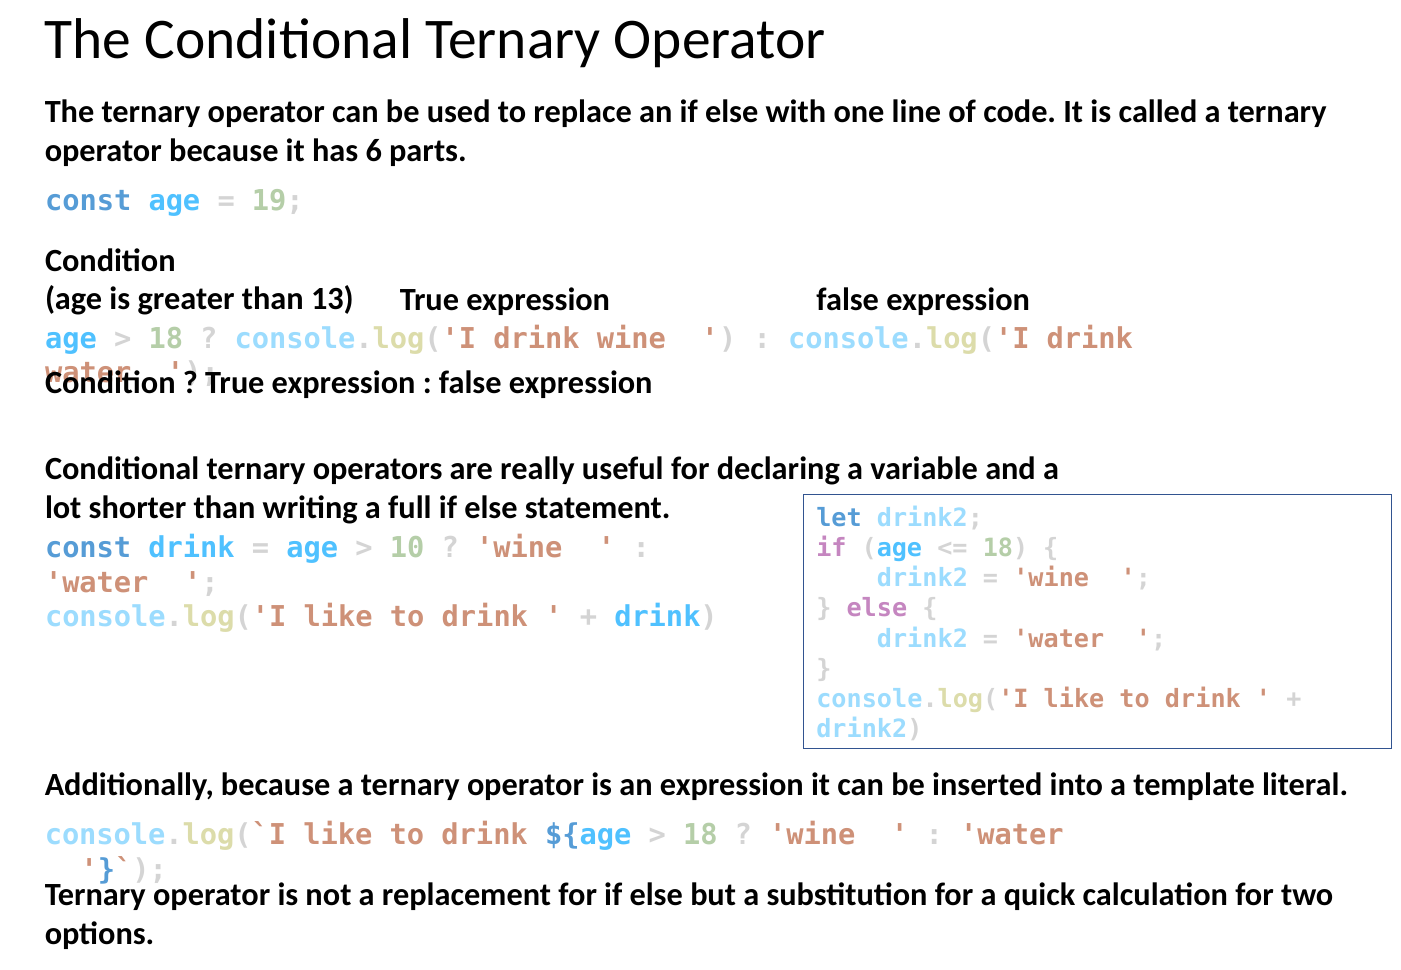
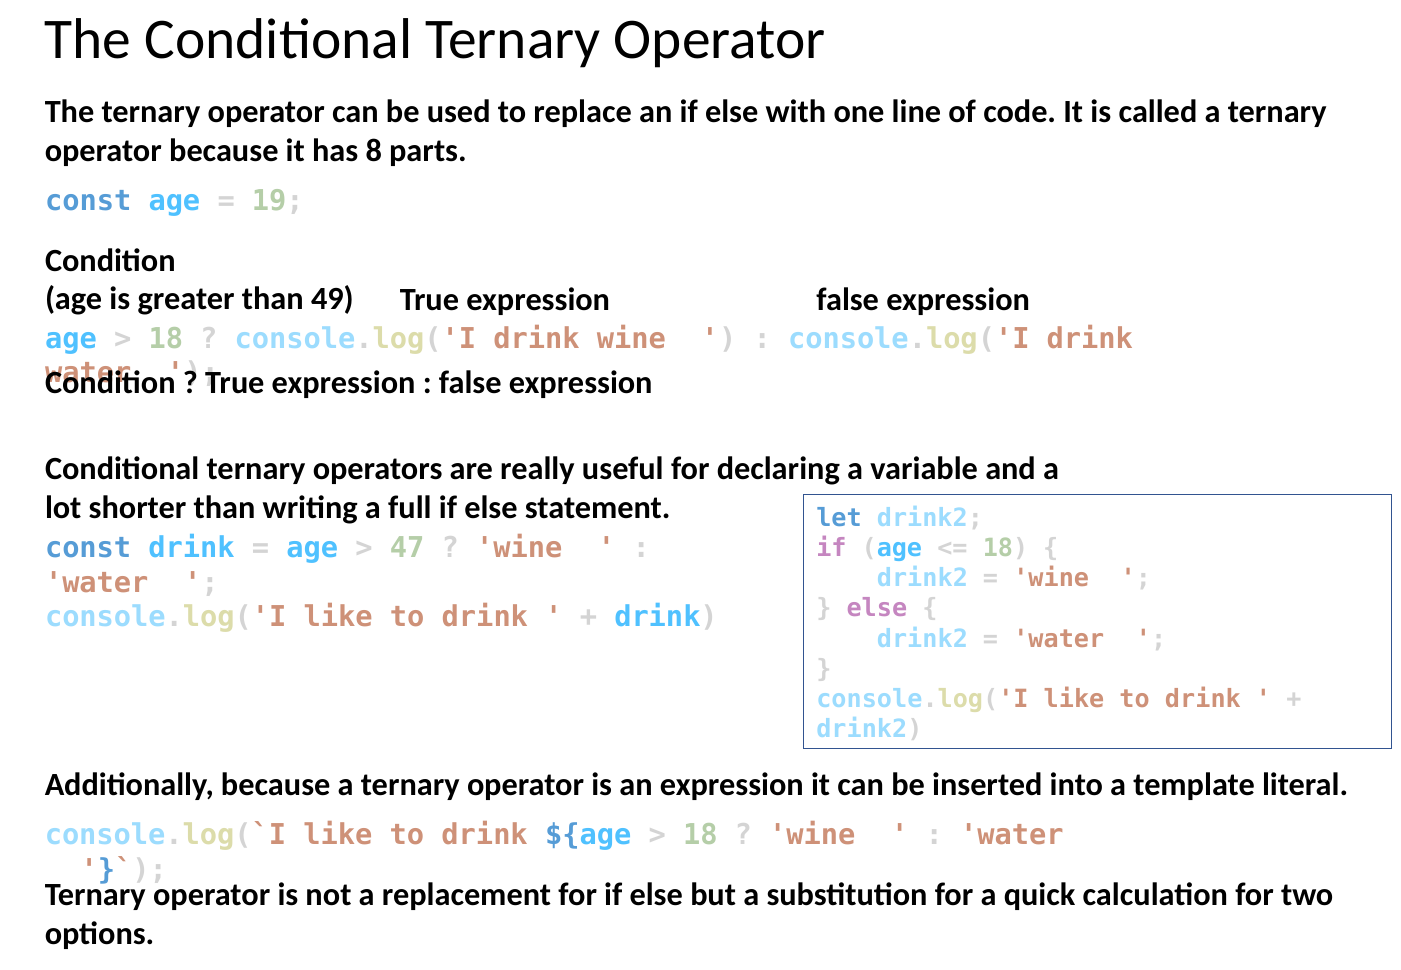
6: 6 -> 8
13: 13 -> 49
10: 10 -> 47
